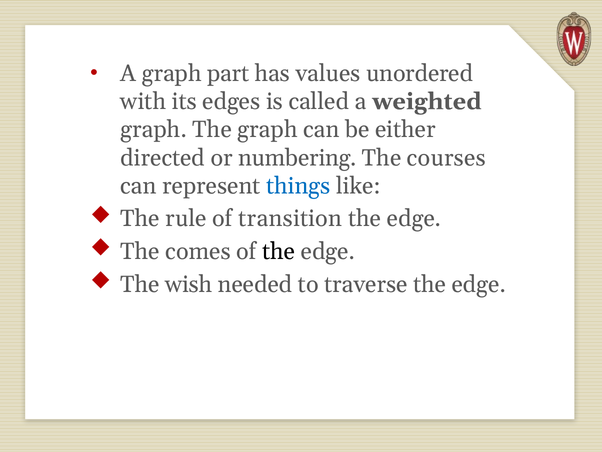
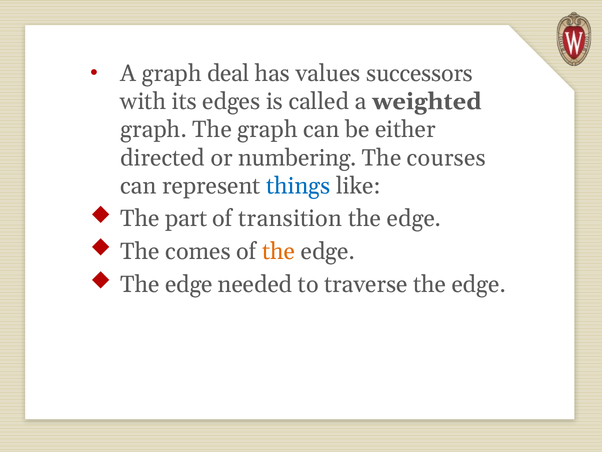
part: part -> deal
unordered: unordered -> successors
rule: rule -> part
the at (279, 251) colour: black -> orange
wish at (189, 284): wish -> edge
